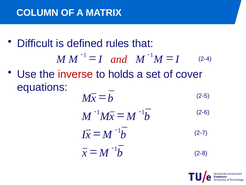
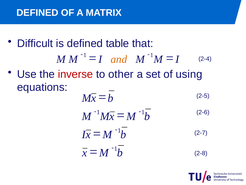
COLUMN at (37, 13): COLUMN -> DEFINED
rules: rules -> table
and colour: red -> orange
holds: holds -> other
cover: cover -> using
